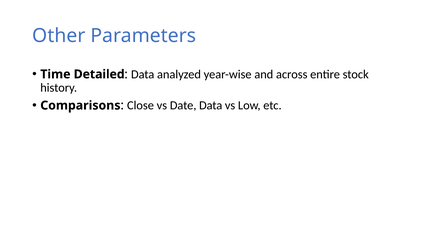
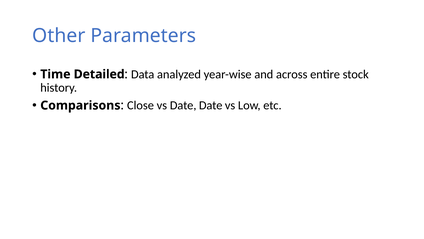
Date Data: Data -> Date
